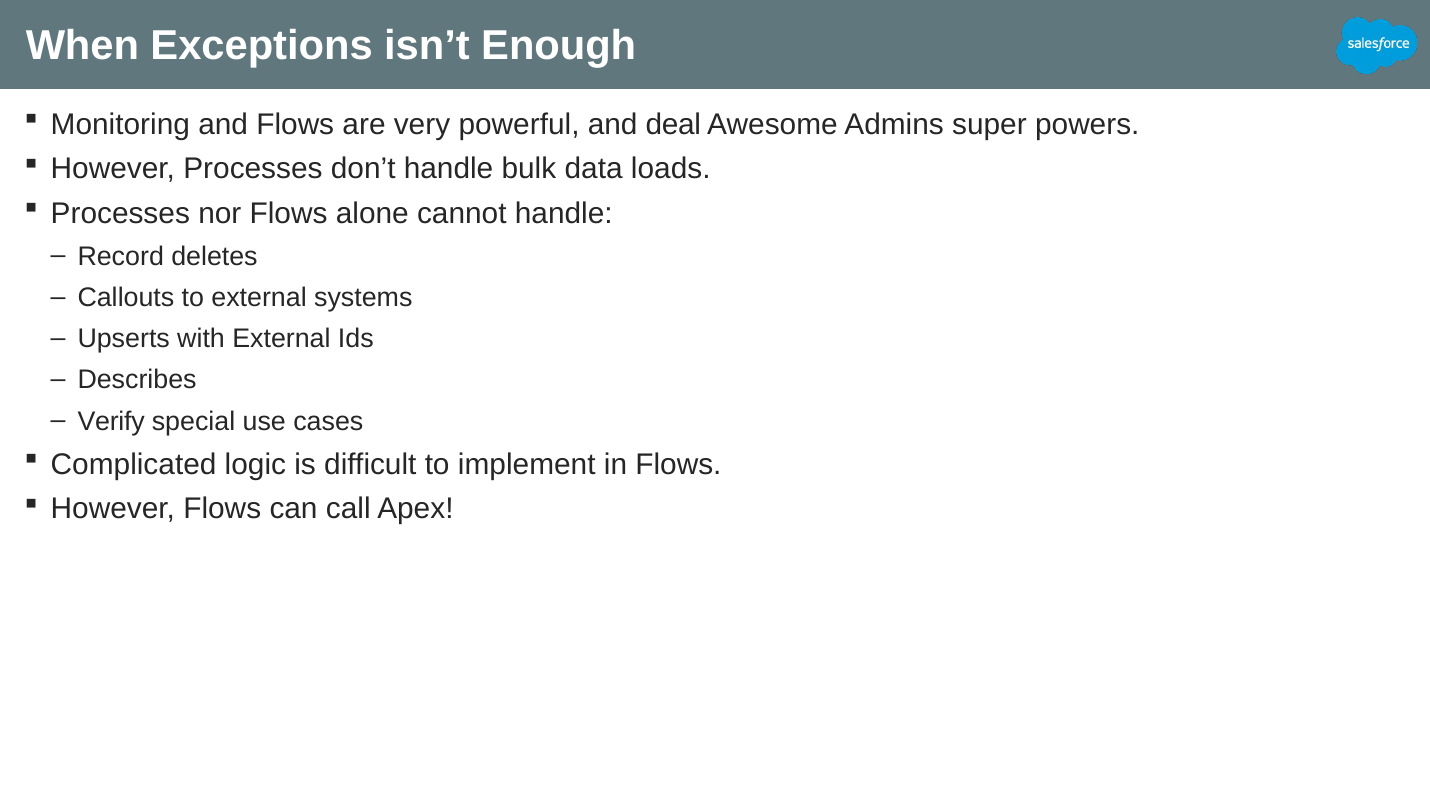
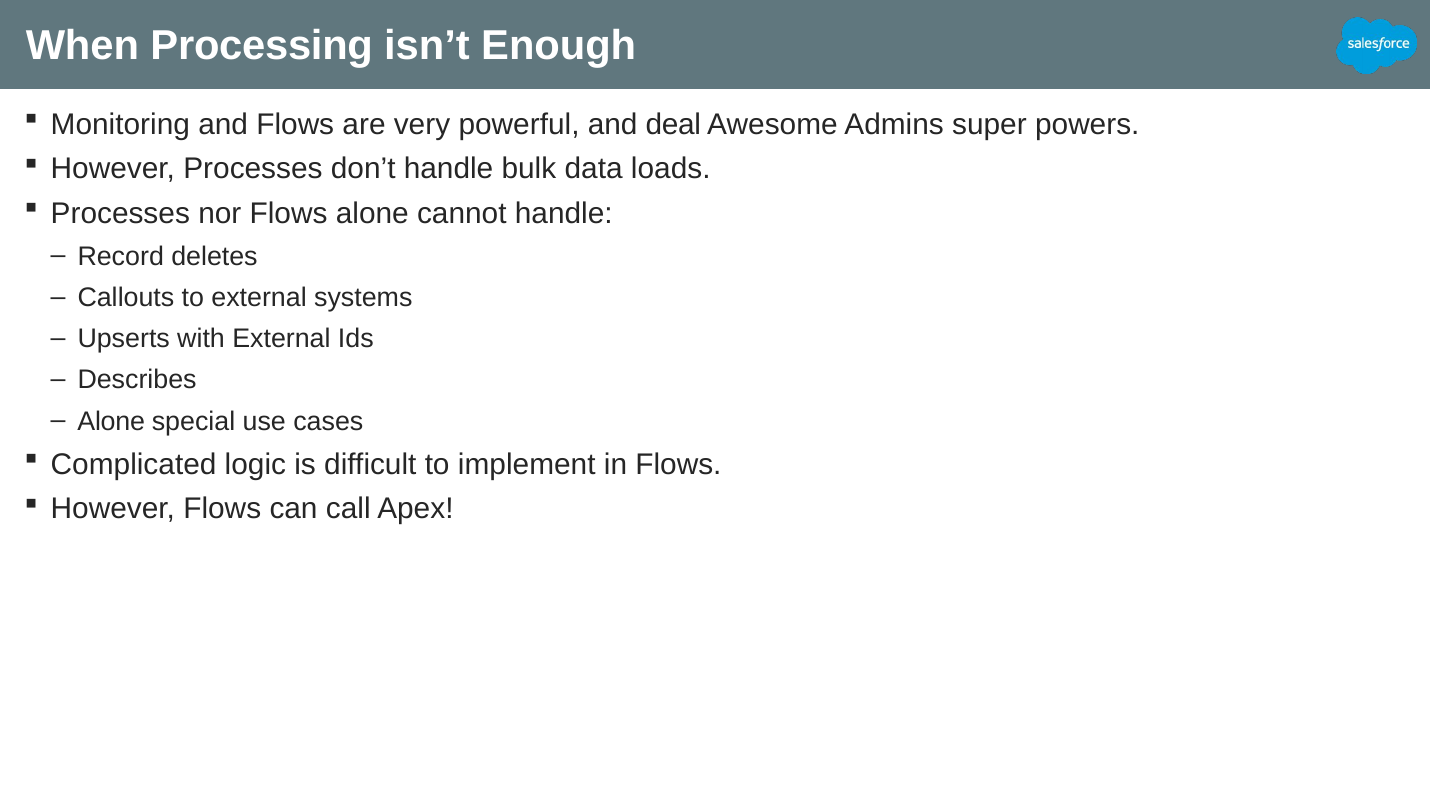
Exceptions: Exceptions -> Processing
Verify at (111, 421): Verify -> Alone
